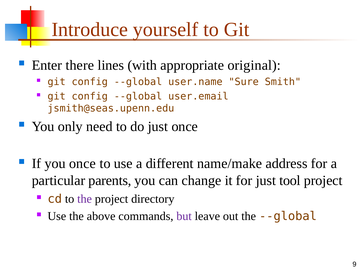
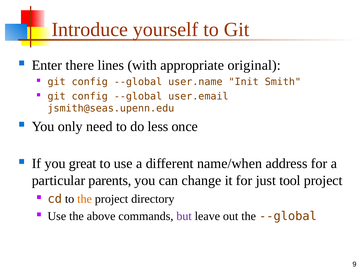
Sure: Sure -> Init
do just: just -> less
you once: once -> great
name/make: name/make -> name/when
the at (85, 199) colour: purple -> orange
